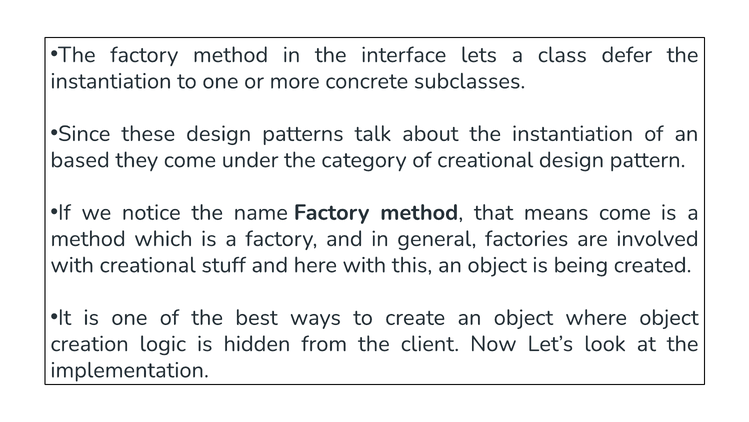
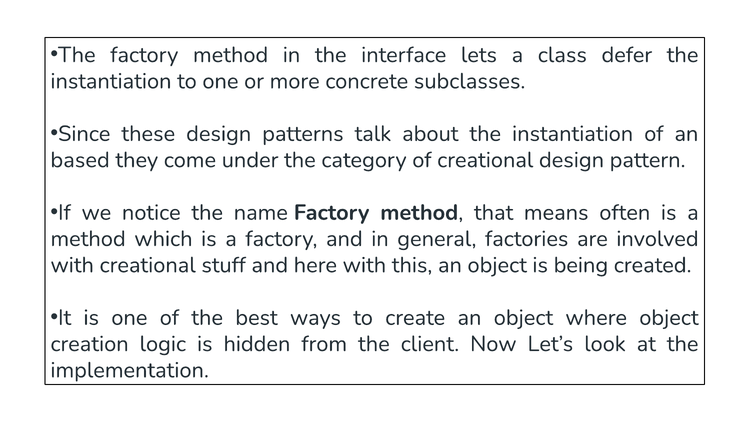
means come: come -> often
